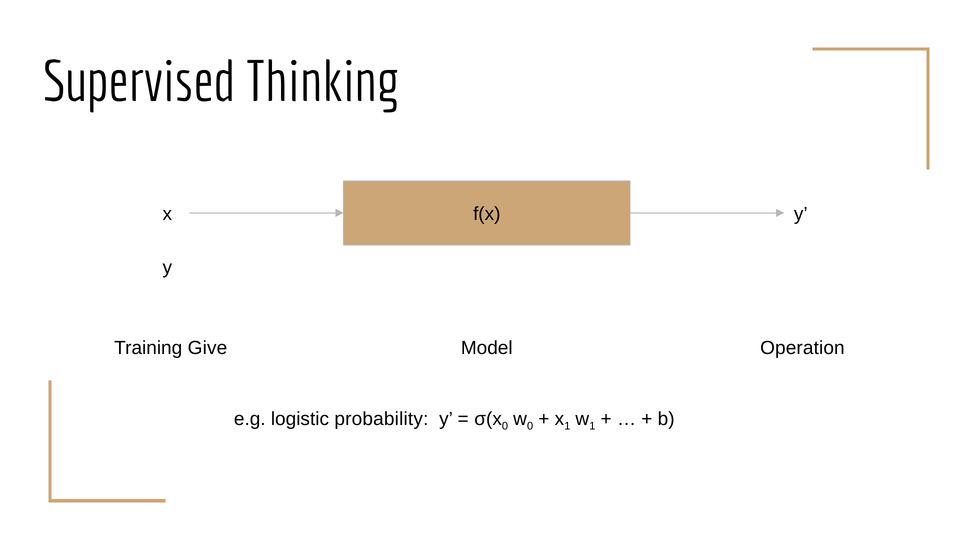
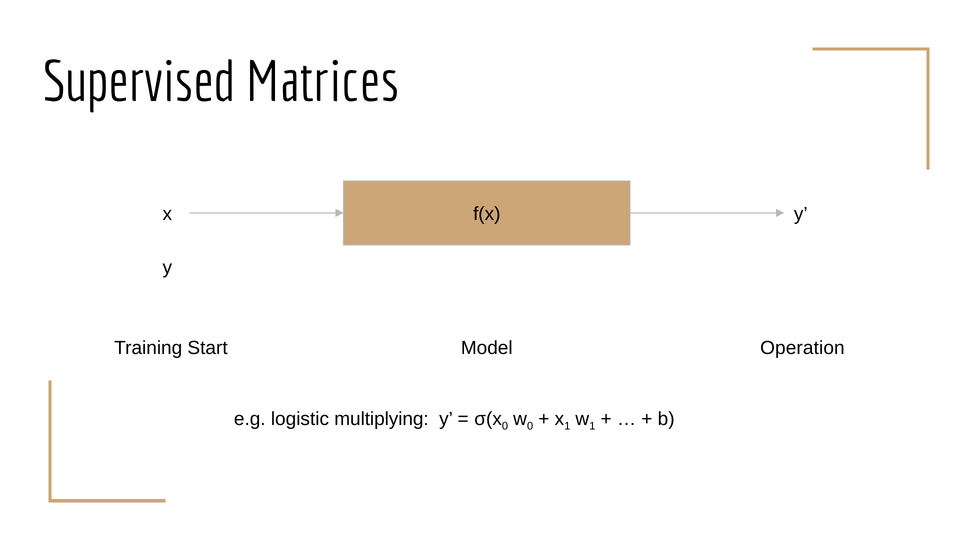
Thinking: Thinking -> Matrices
Give: Give -> Start
probability: probability -> multiplying
